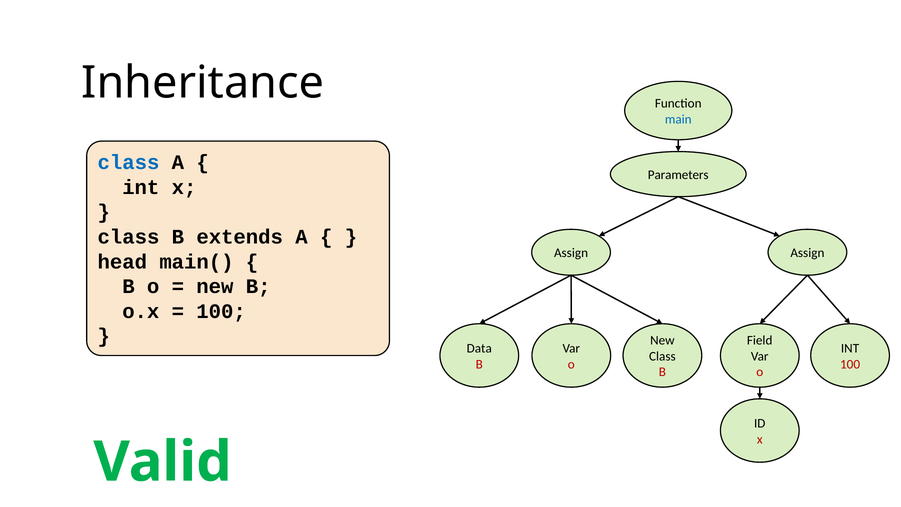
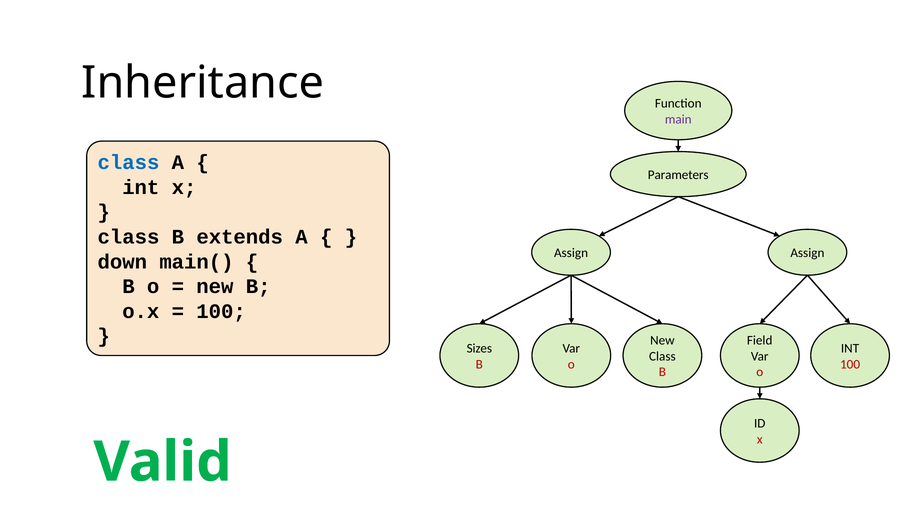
main colour: blue -> purple
head: head -> down
Data: Data -> Sizes
